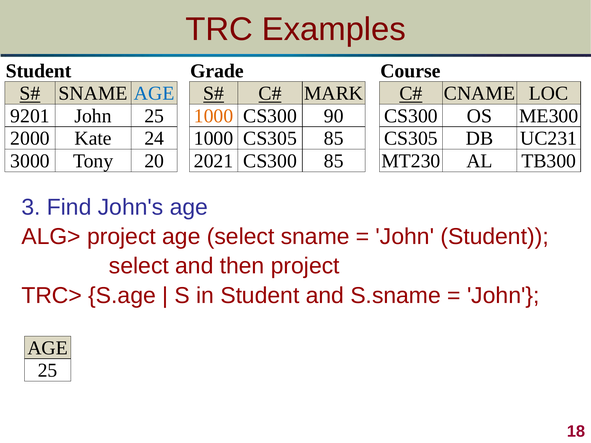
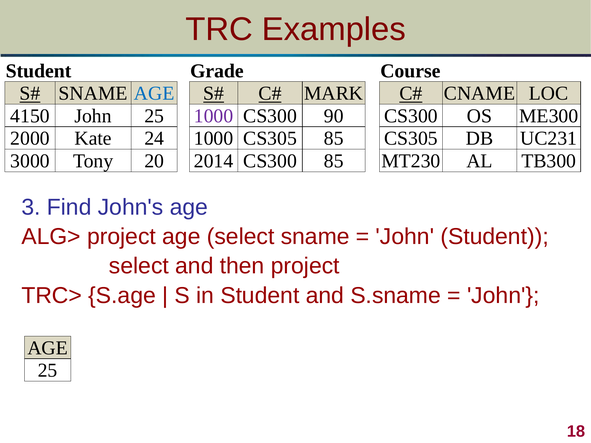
9201: 9201 -> 4150
1000 at (214, 116) colour: orange -> purple
2021: 2021 -> 2014
